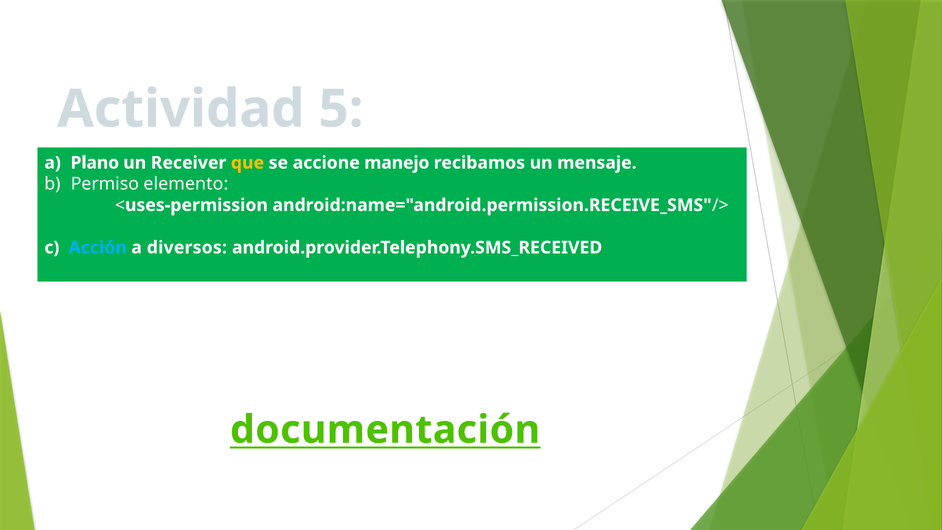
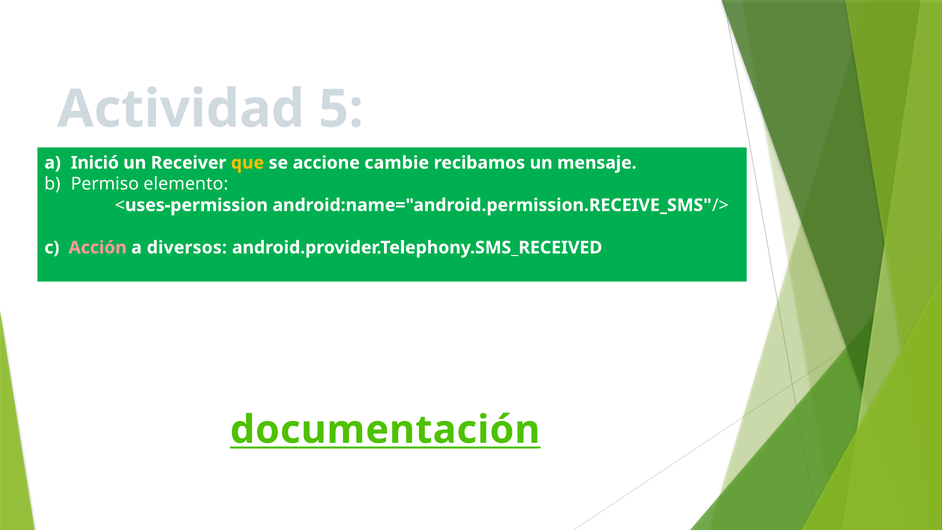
Plano: Plano -> Inició
manejo: manejo -> cambie
Acción colour: light blue -> pink
